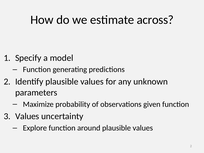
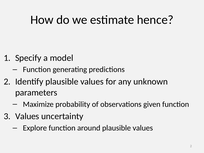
across: across -> hence
